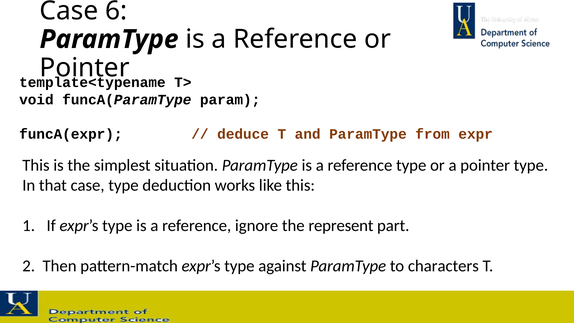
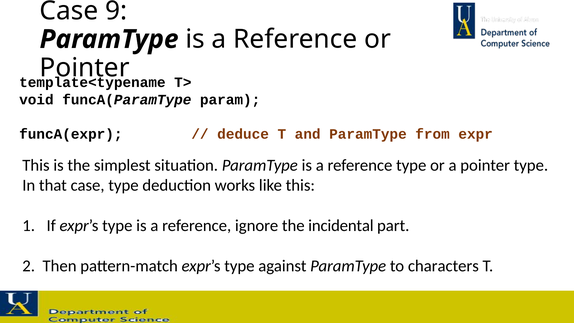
6: 6 -> 9
represent: represent -> incidental
